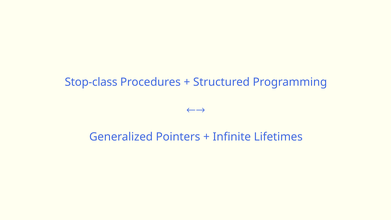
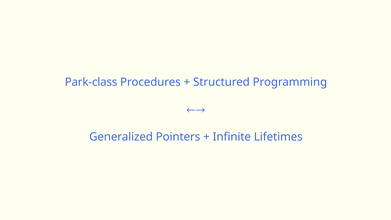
Stop-class: Stop-class -> Park-class
